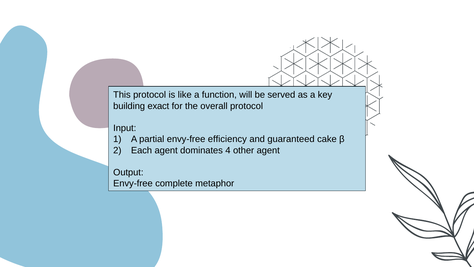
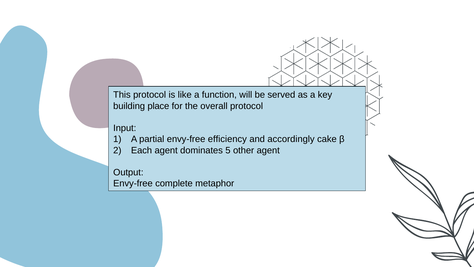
exact: exact -> place
guaranteed: guaranteed -> accordingly
4: 4 -> 5
